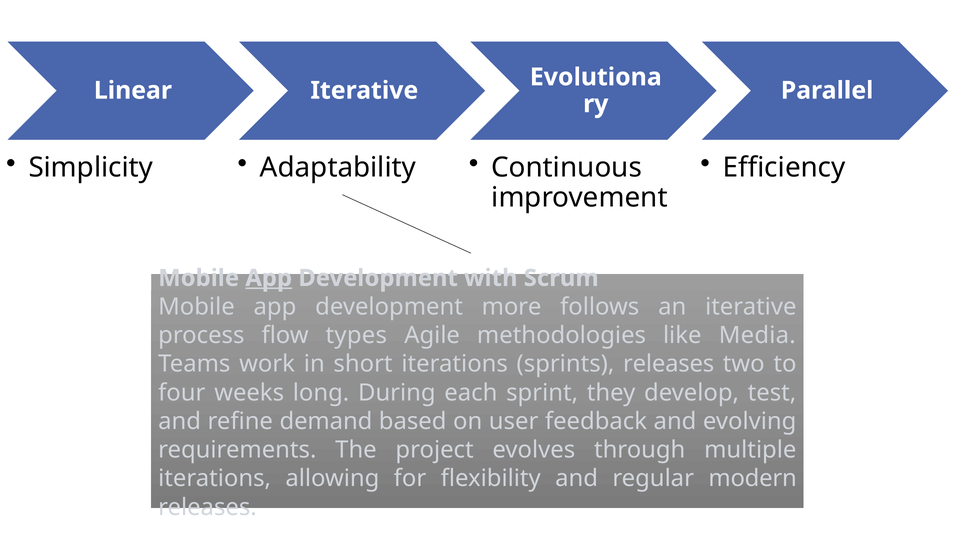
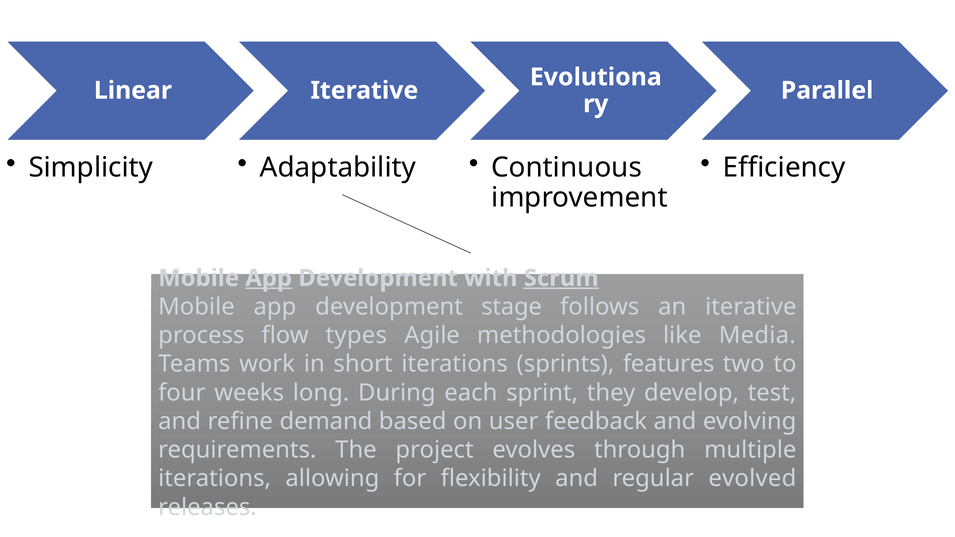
Scrum underline: none -> present
more: more -> stage
sprints releases: releases -> features
modern: modern -> evolved
